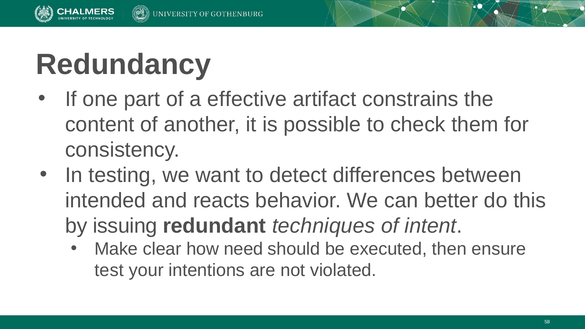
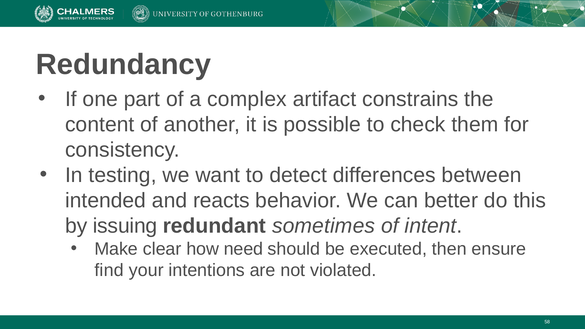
effective: effective -> complex
techniques: techniques -> sometimes
test: test -> find
